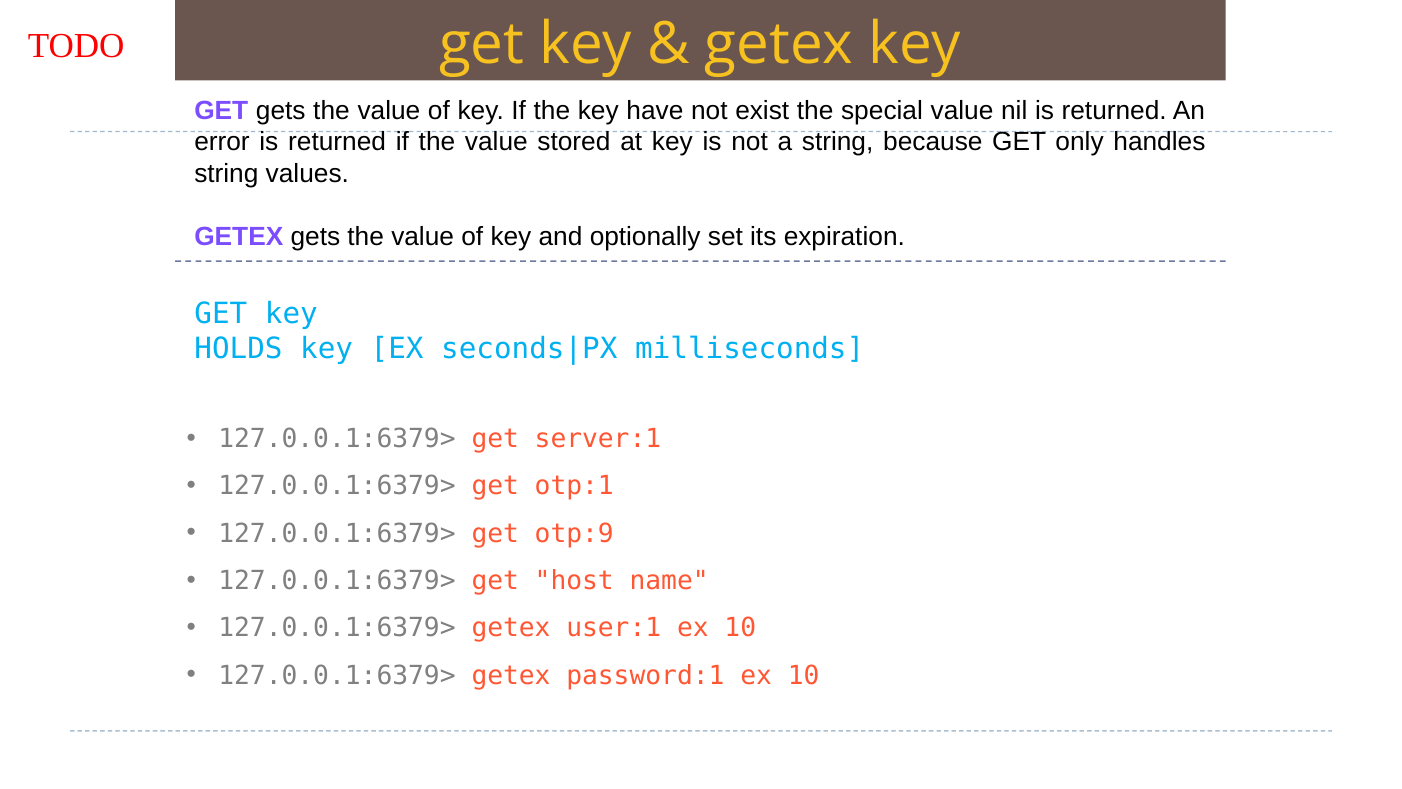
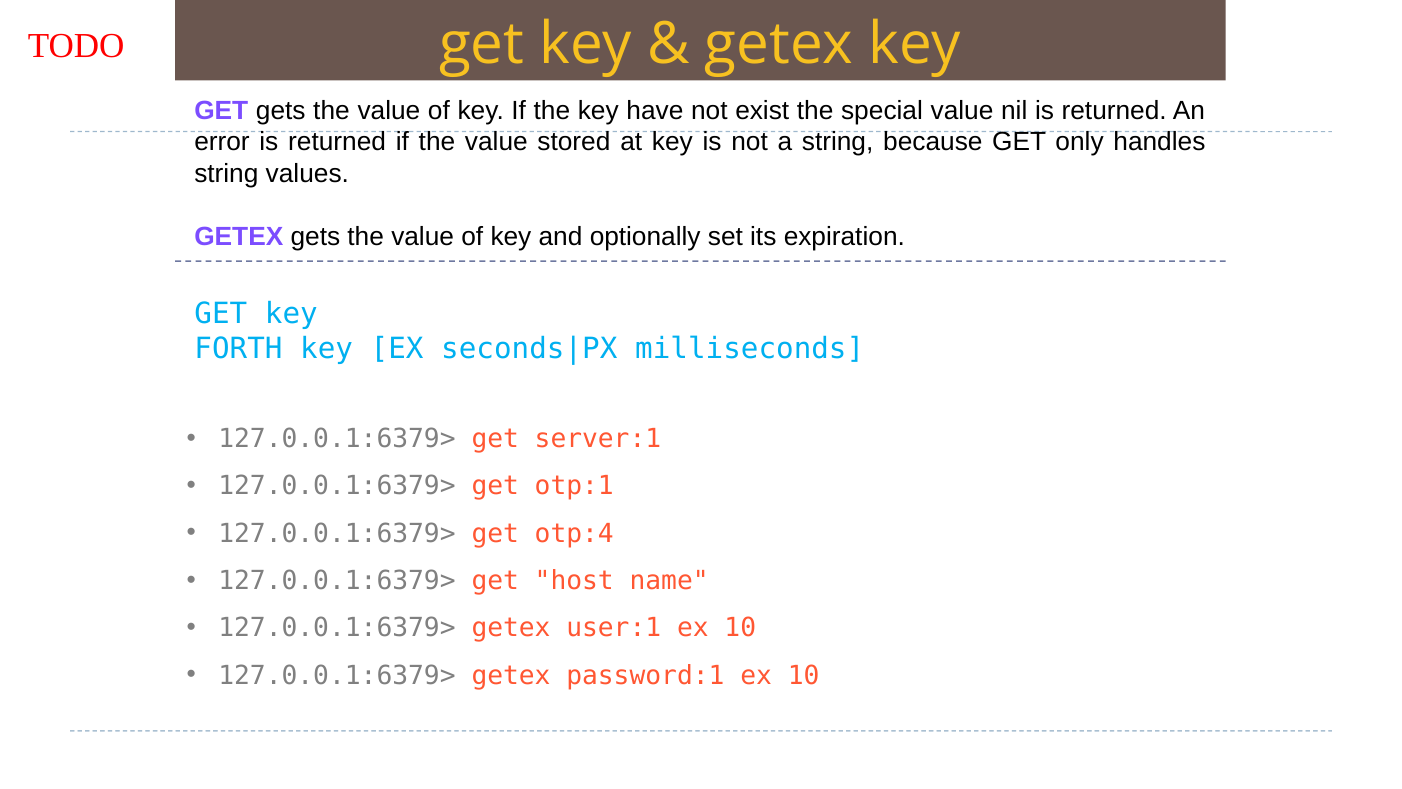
HOLDS: HOLDS -> FORTH
otp:9: otp:9 -> otp:4
